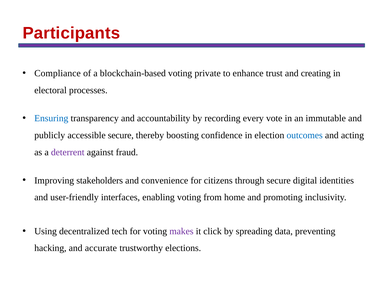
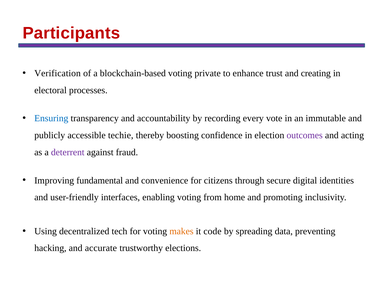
Compliance: Compliance -> Verification
accessible secure: secure -> techie
outcomes colour: blue -> purple
stakeholders: stakeholders -> fundamental
makes colour: purple -> orange
click: click -> code
